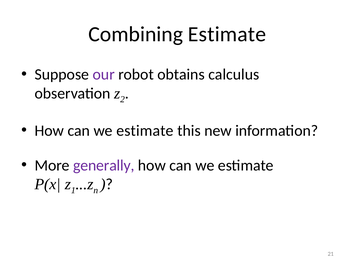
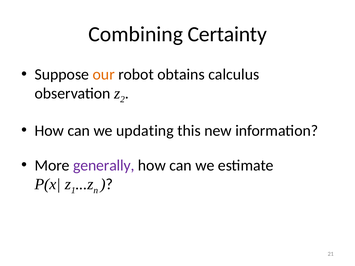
Combining Estimate: Estimate -> Certainty
our colour: purple -> orange
estimate at (145, 131): estimate -> updating
